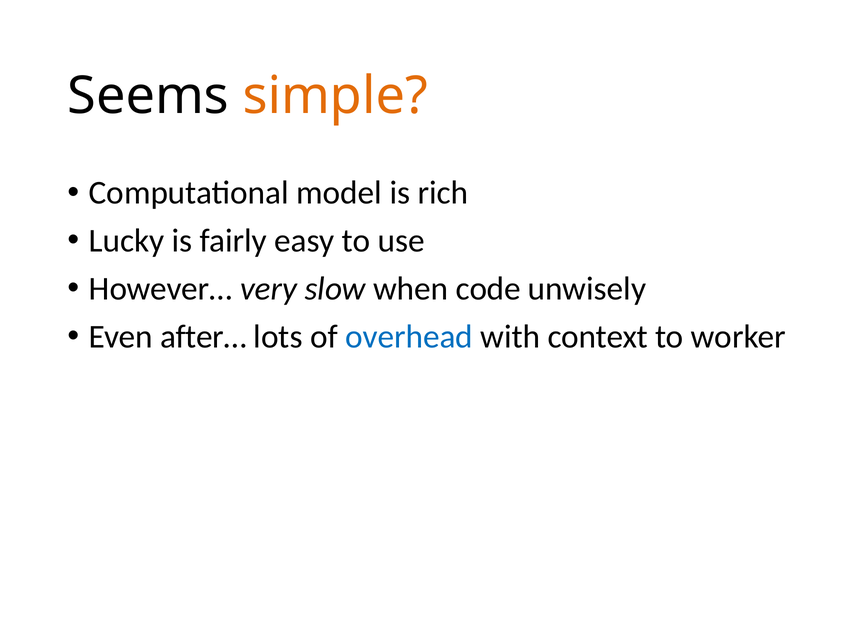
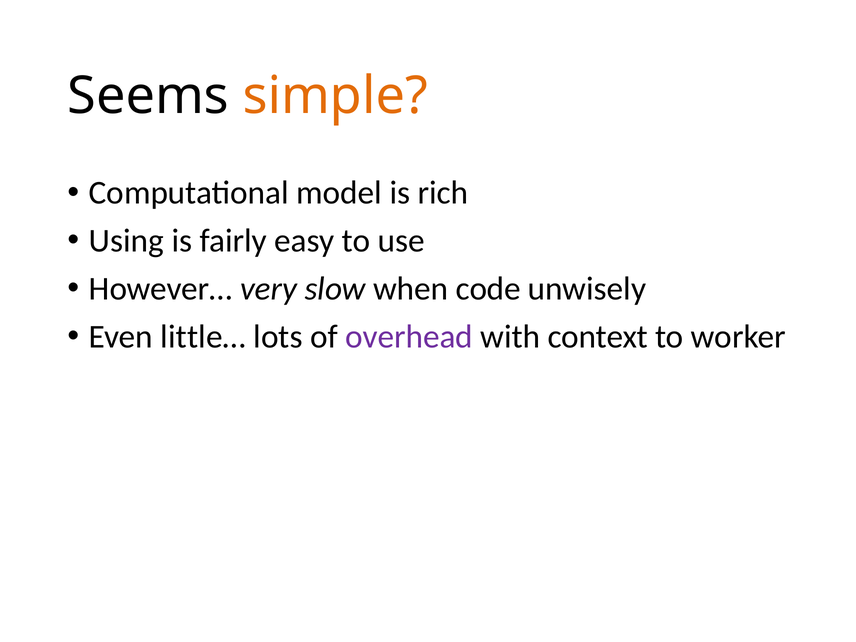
Lucky: Lucky -> Using
after…: after… -> little…
overhead colour: blue -> purple
